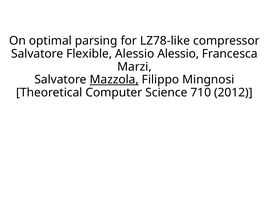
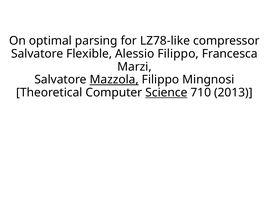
Alessio Alessio: Alessio -> Filippo
Science underline: none -> present
2012: 2012 -> 2013
